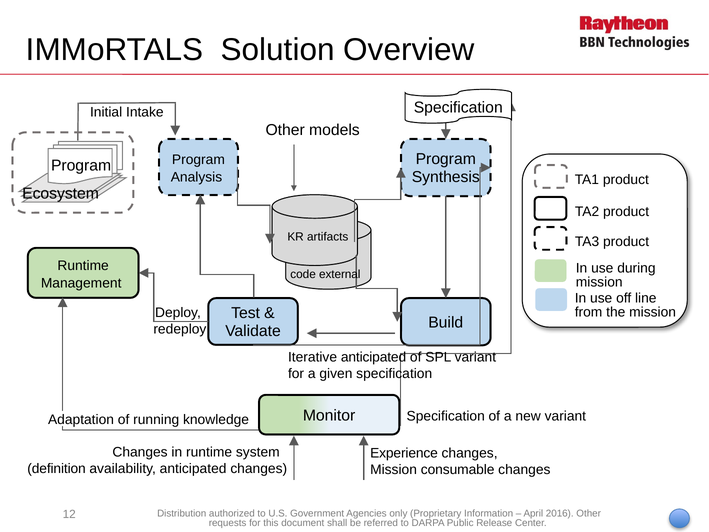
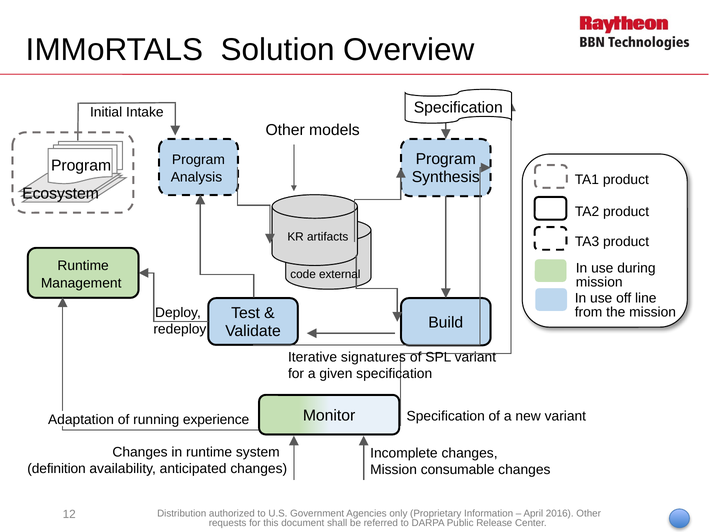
Iterative anticipated: anticipated -> signatures
knowledge: knowledge -> experience
Experience: Experience -> Incomplete
